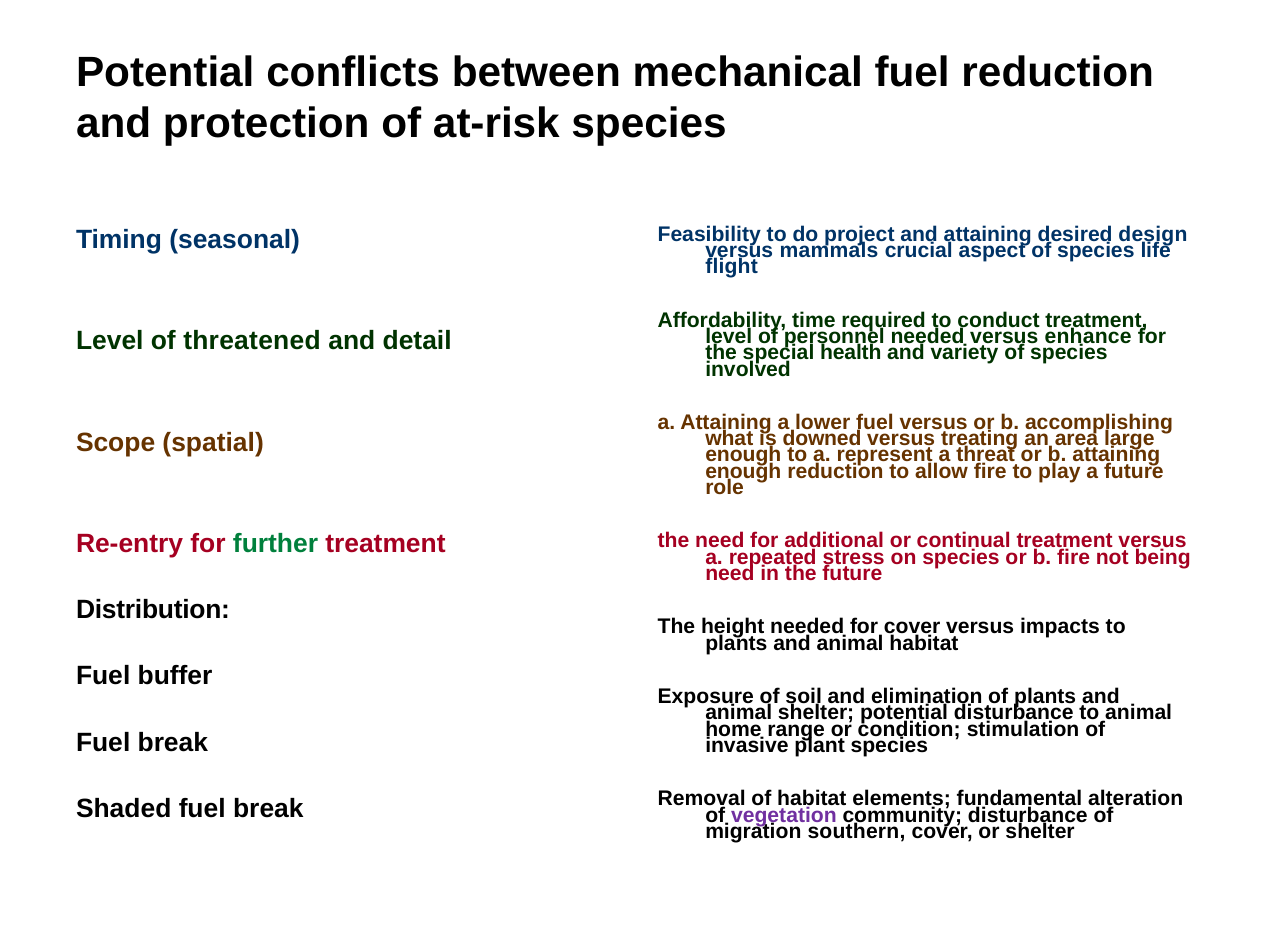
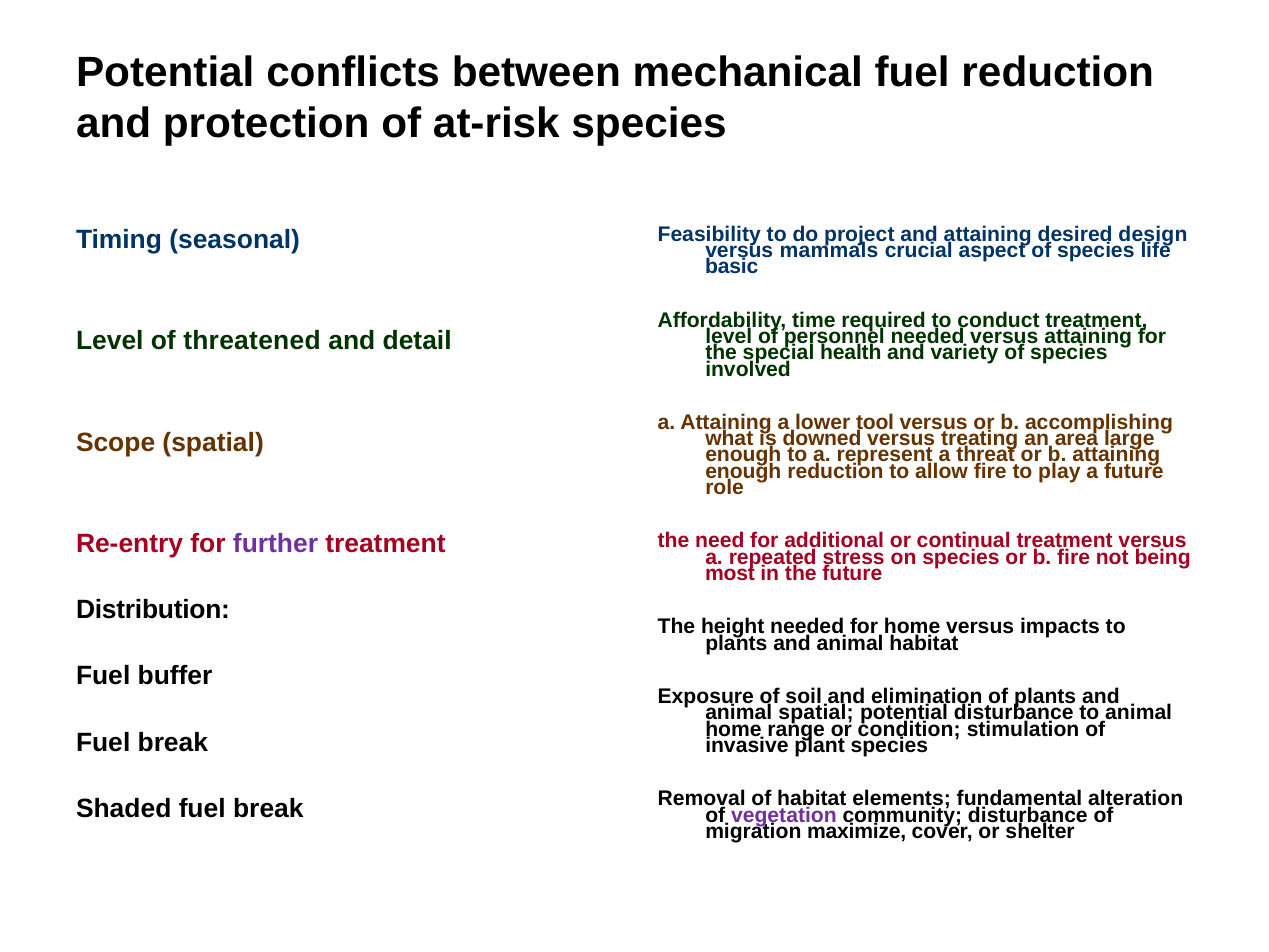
flight: flight -> basic
versus enhance: enhance -> attaining
lower fuel: fuel -> tool
further colour: green -> purple
need at (730, 573): need -> most
for cover: cover -> home
animal shelter: shelter -> spatial
southern: southern -> maximize
